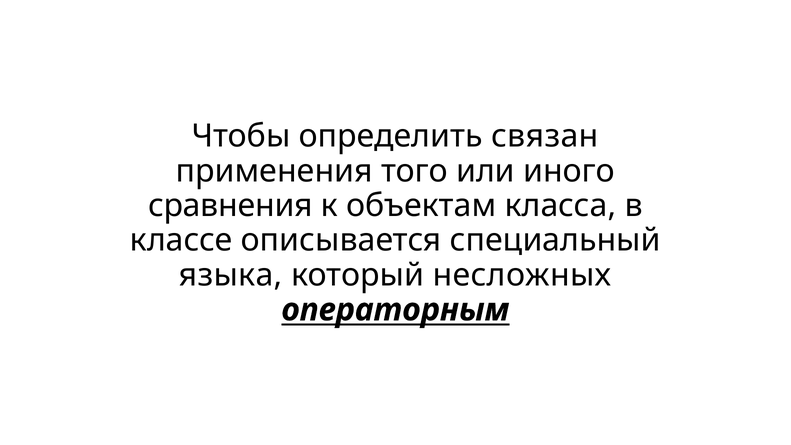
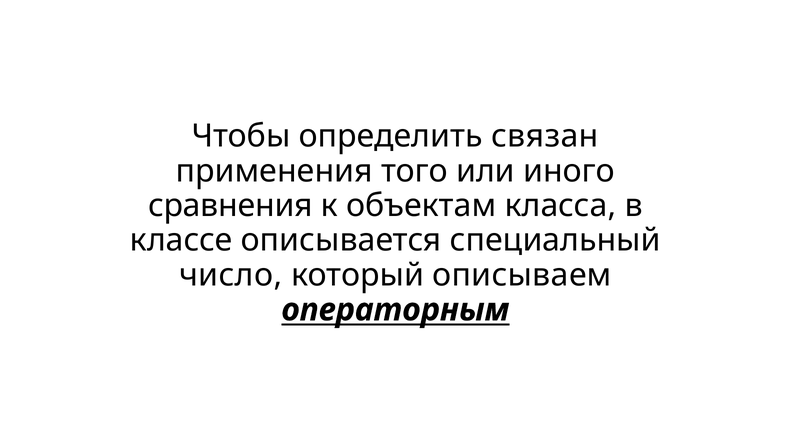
языка: языка -> число
несложных: несложных -> описываем
